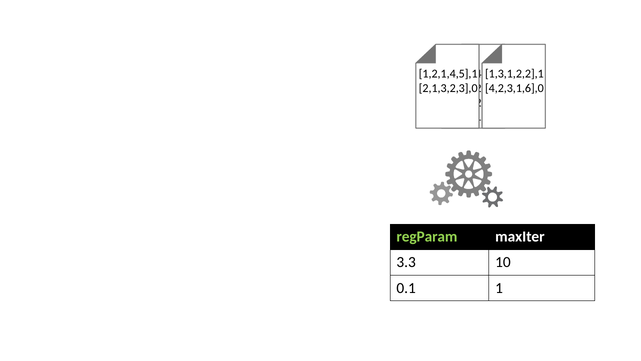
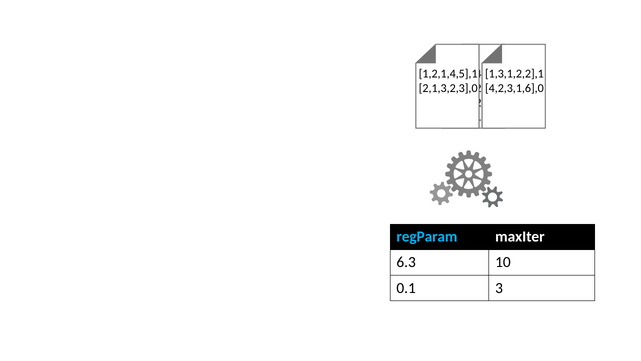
regParam colour: light green -> light blue
3.3: 3.3 -> 6.3
1: 1 -> 3
